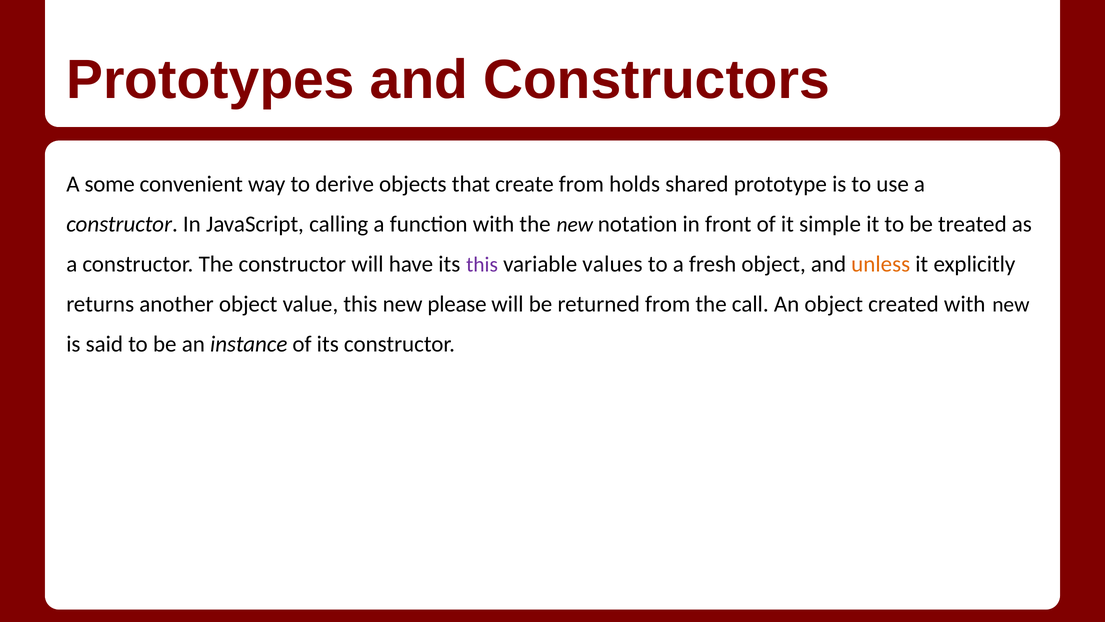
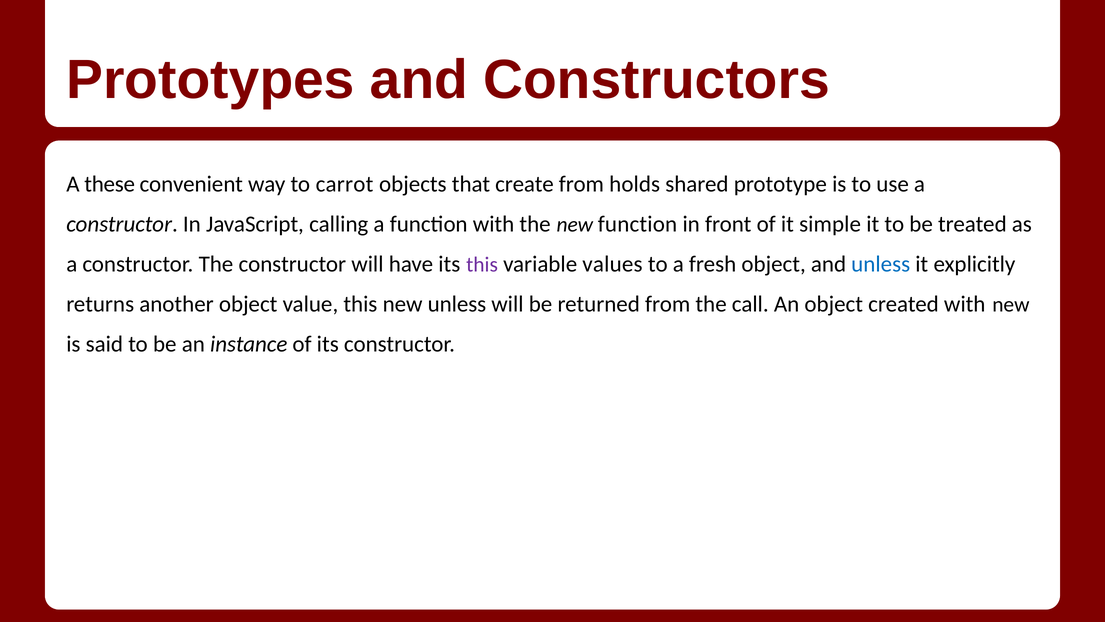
some: some -> these
derive: derive -> carrot
new notation: notation -> function
unless at (881, 264) colour: orange -> blue
new please: please -> unless
